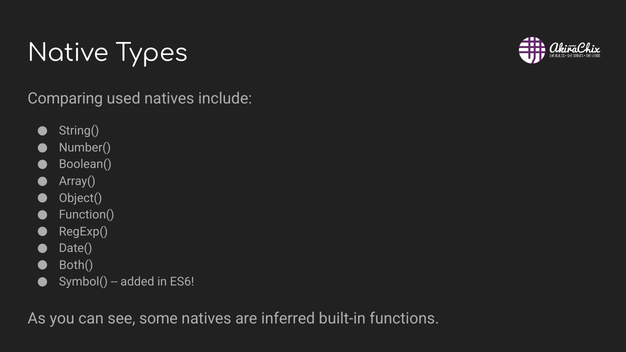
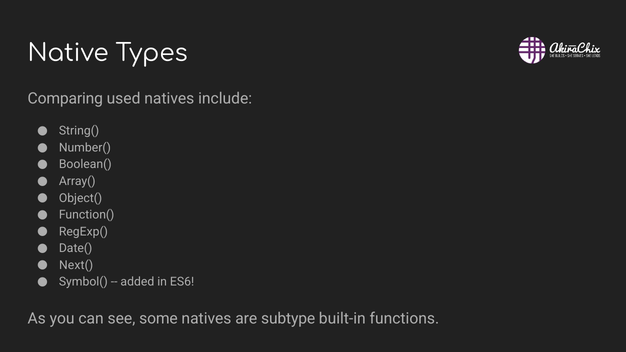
Both(: Both( -> Next(
inferred: inferred -> subtype
